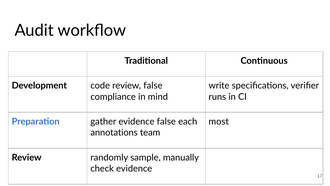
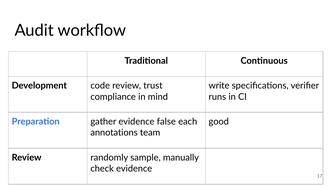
review false: false -> trust
most: most -> good
